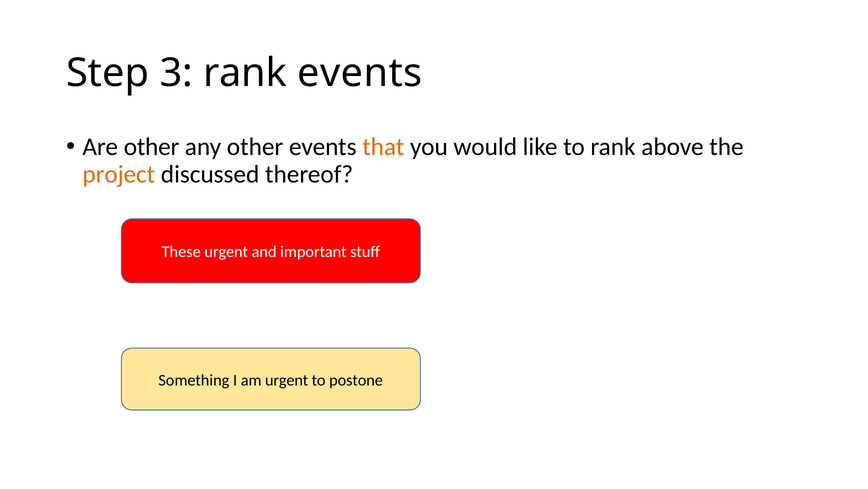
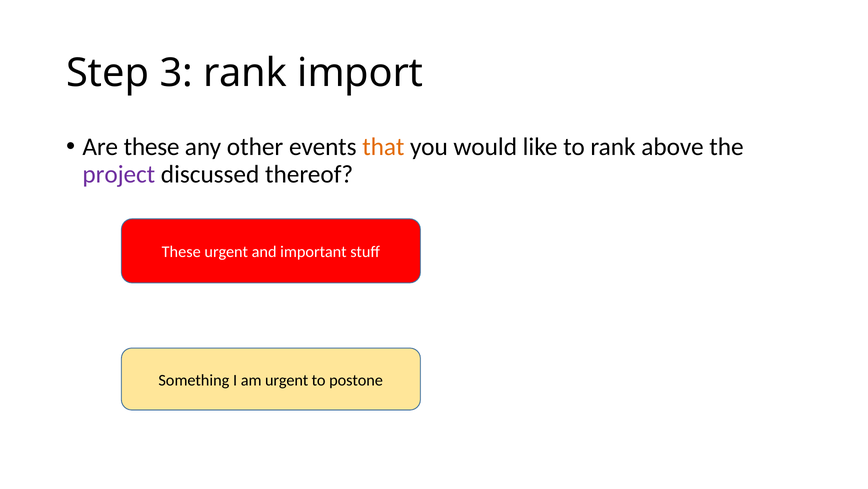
rank events: events -> import
Are other: other -> these
project colour: orange -> purple
